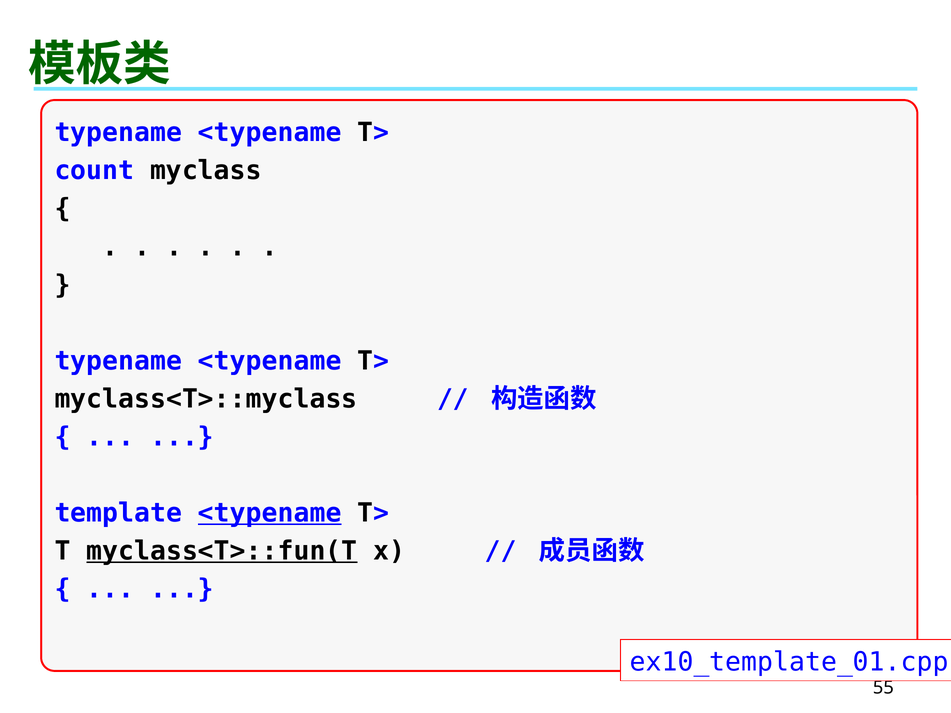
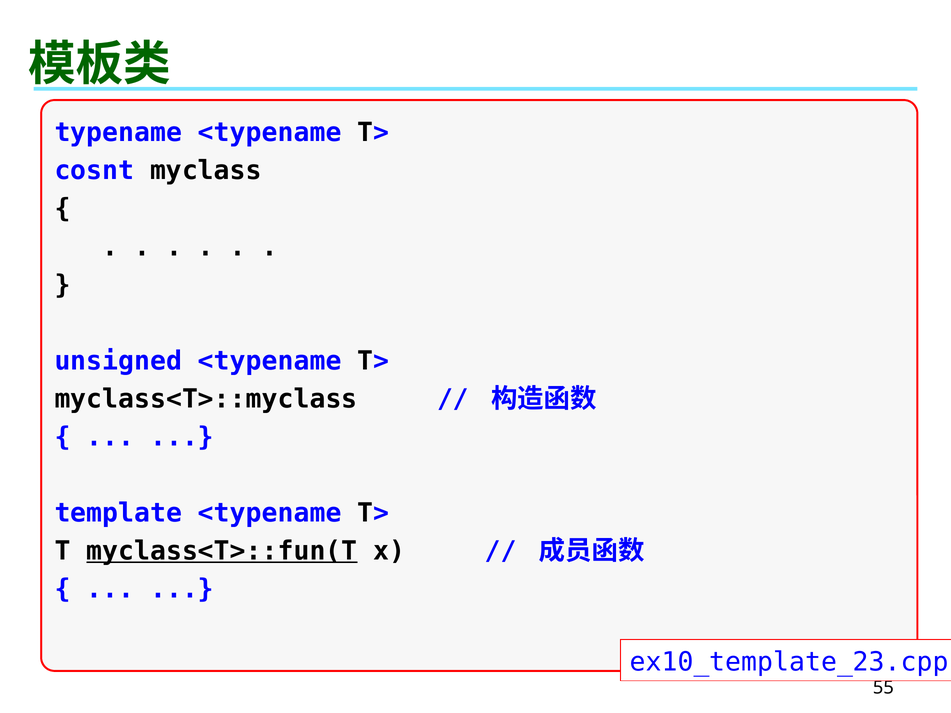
count: count -> cosnt
typename at (118, 361): typename -> unsigned
<typename at (270, 513) underline: present -> none
ex10_template_01.cpp: ex10_template_01.cpp -> ex10_template_23.cpp
